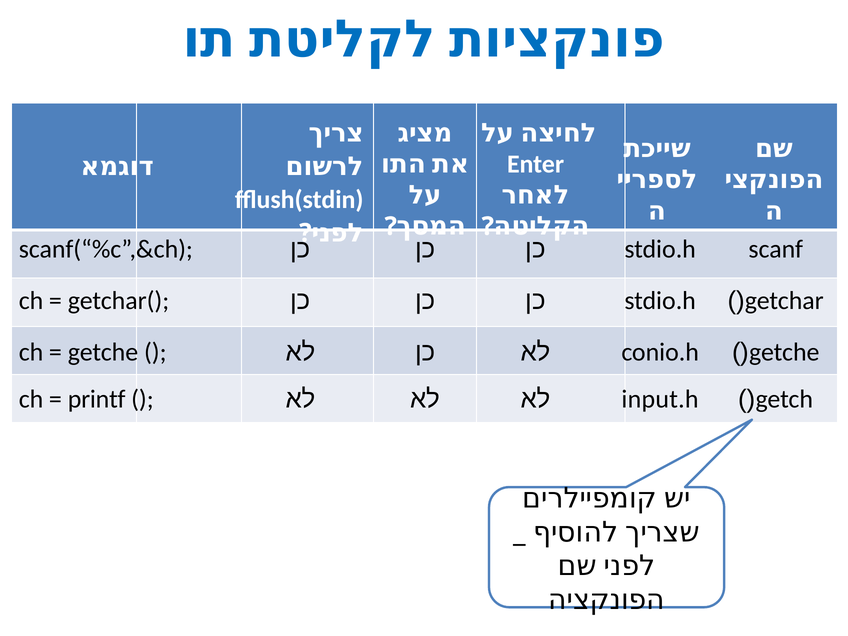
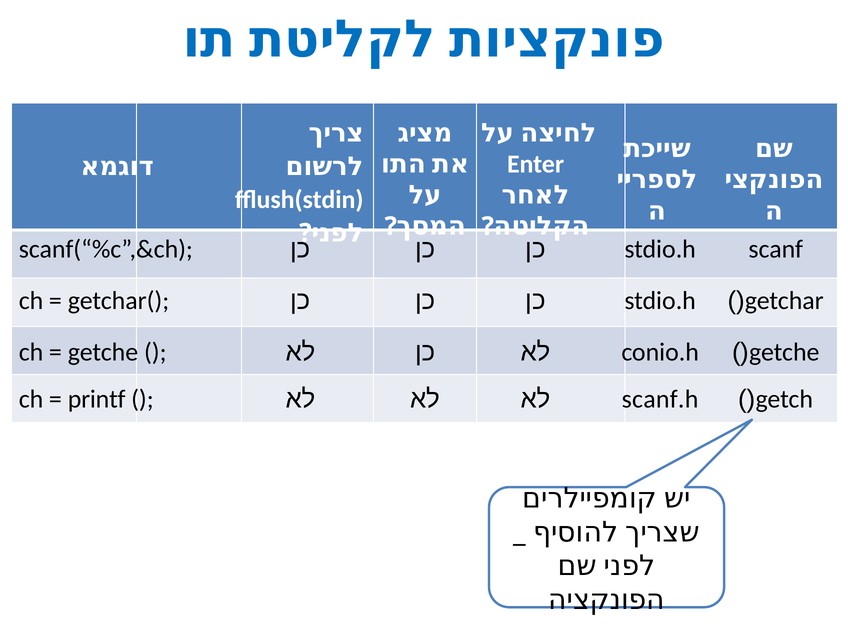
input.h: input.h -> scanf.h
